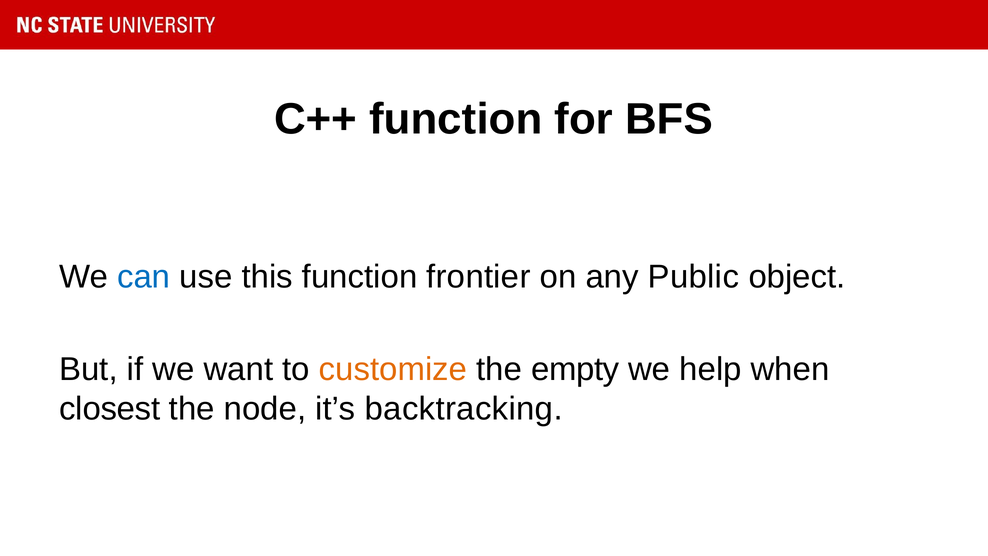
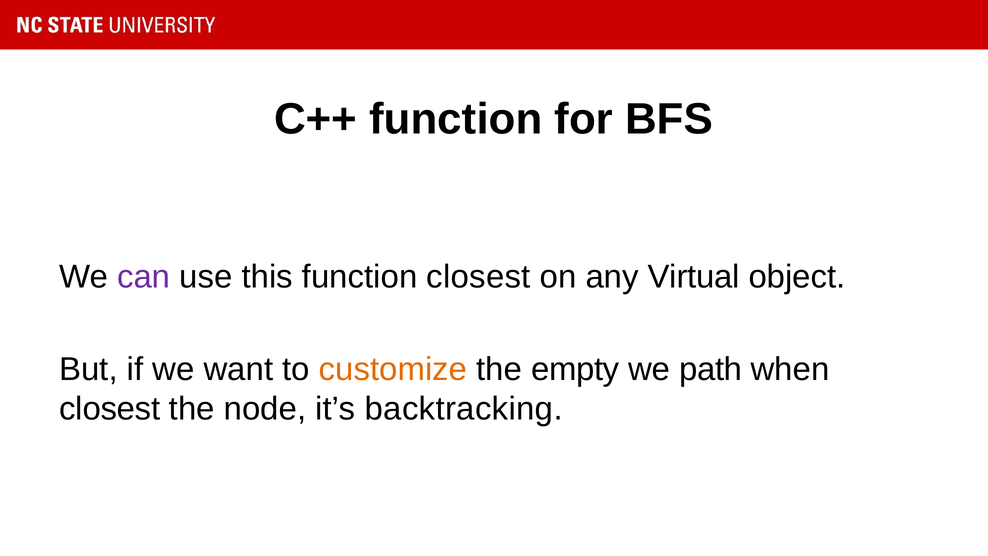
can colour: blue -> purple
function frontier: frontier -> closest
Public: Public -> Virtual
help: help -> path
